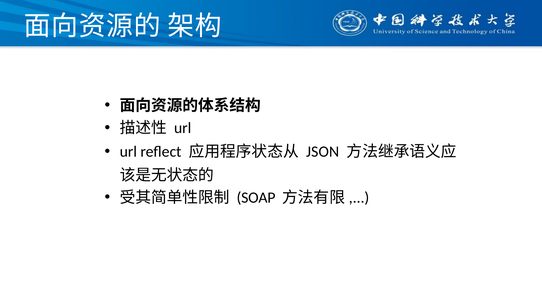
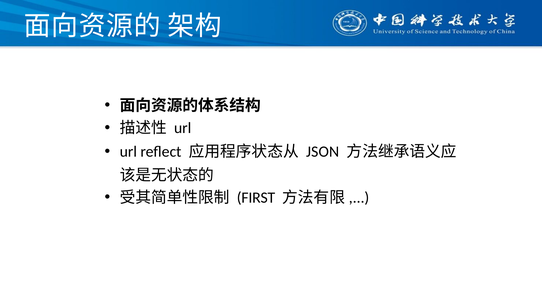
SOAP: SOAP -> FIRST
